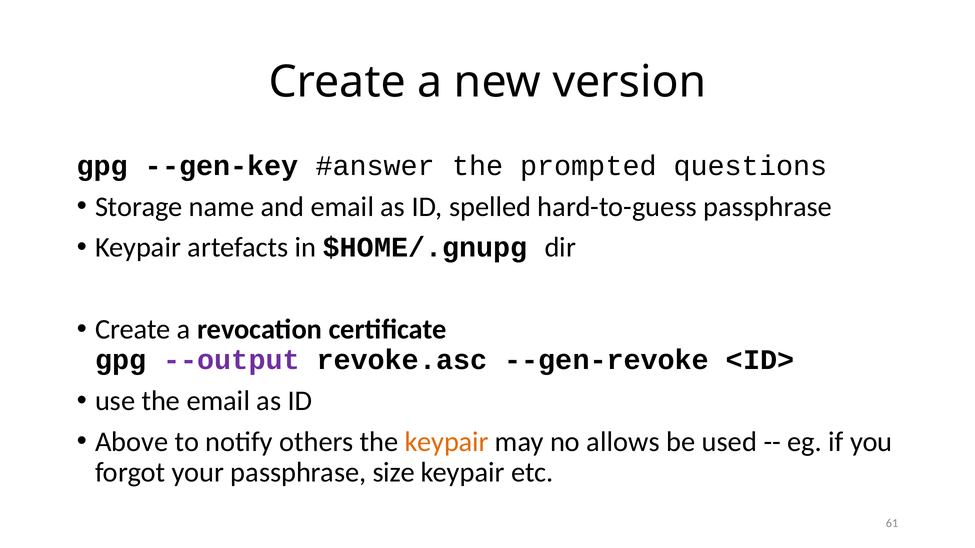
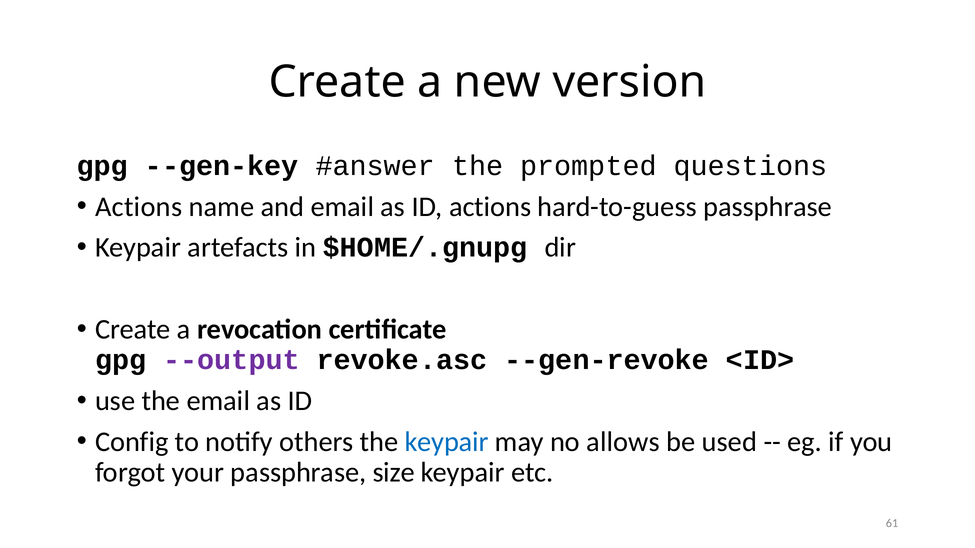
Storage at (139, 207): Storage -> Actions
ID spelled: spelled -> actions
Above: Above -> Config
keypair at (447, 442) colour: orange -> blue
